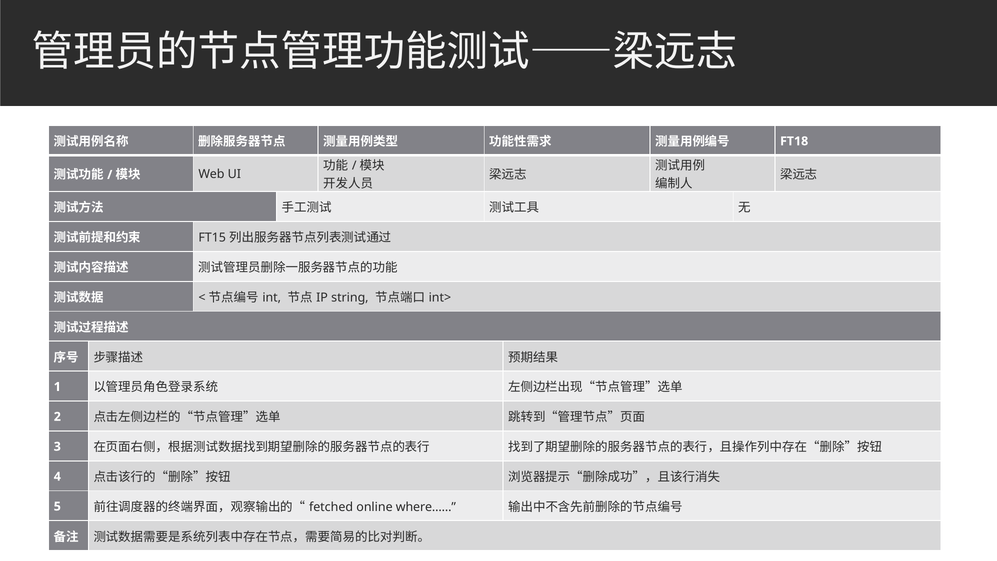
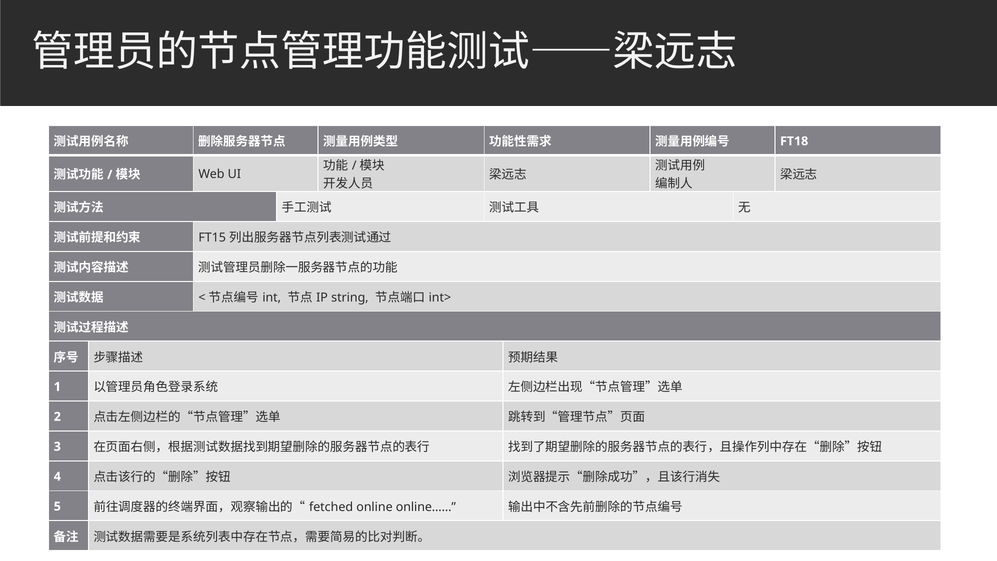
where……: where…… -> online……
